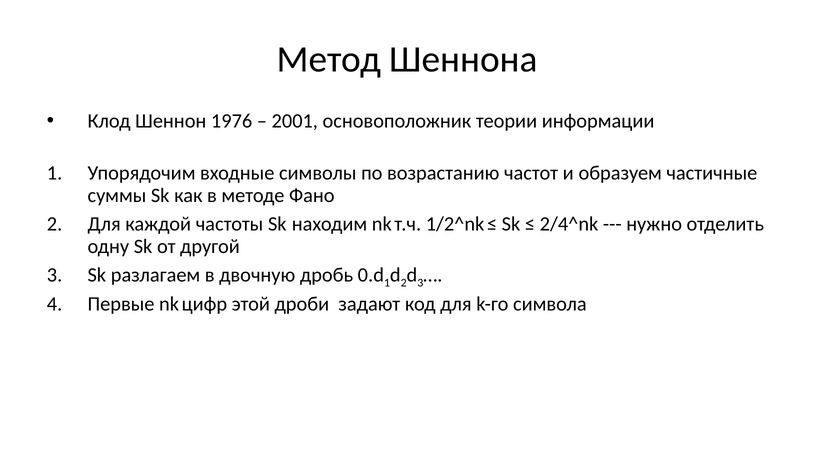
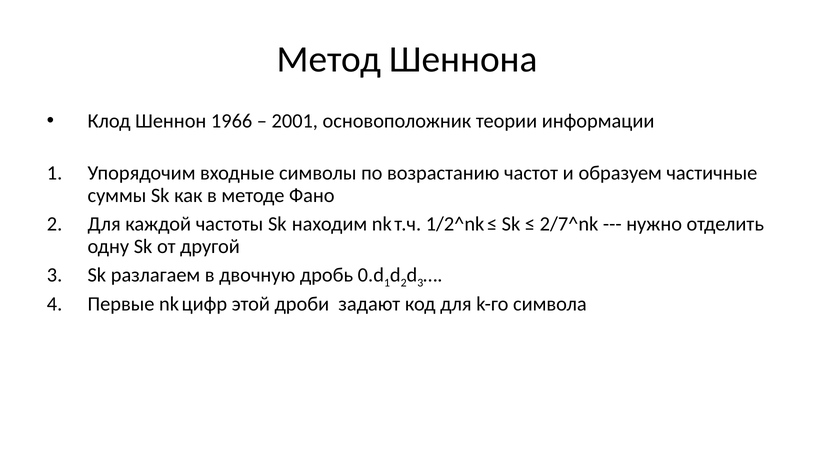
1976: 1976 -> 1966
2/4^nk: 2/4^nk -> 2/7^nk
